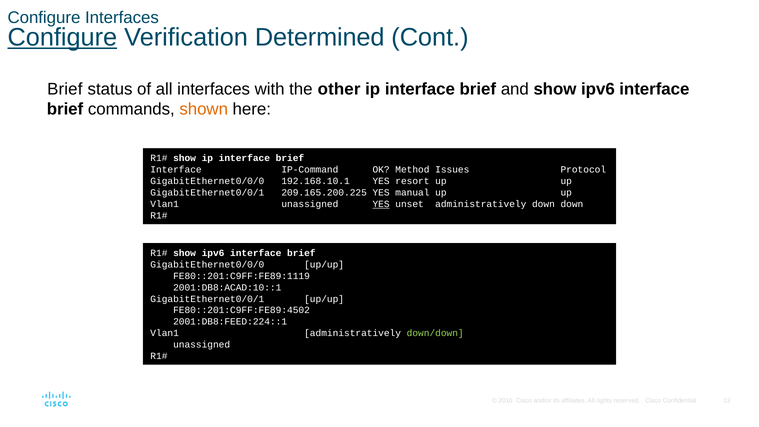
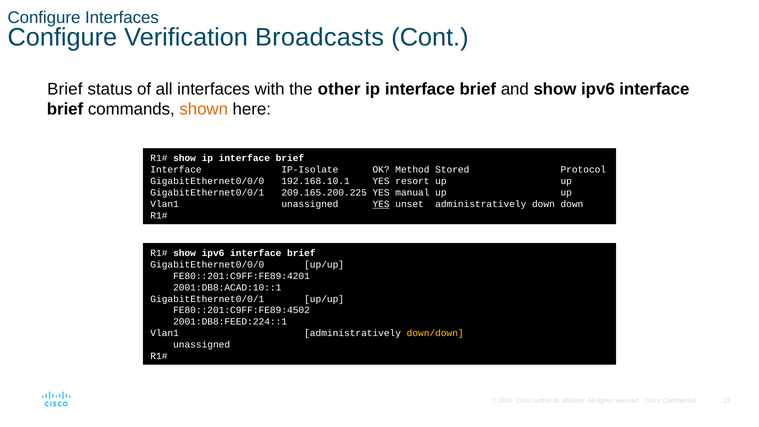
Configure at (62, 37) underline: present -> none
Determined: Determined -> Broadcasts
IP-Command: IP-Command -> IP-Isolate
Issues: Issues -> Stored
FE80::201:C9FF:FE89:1119: FE80::201:C9FF:FE89:1119 -> FE80::201:C9FF:FE89:4201
down/down colour: light green -> yellow
